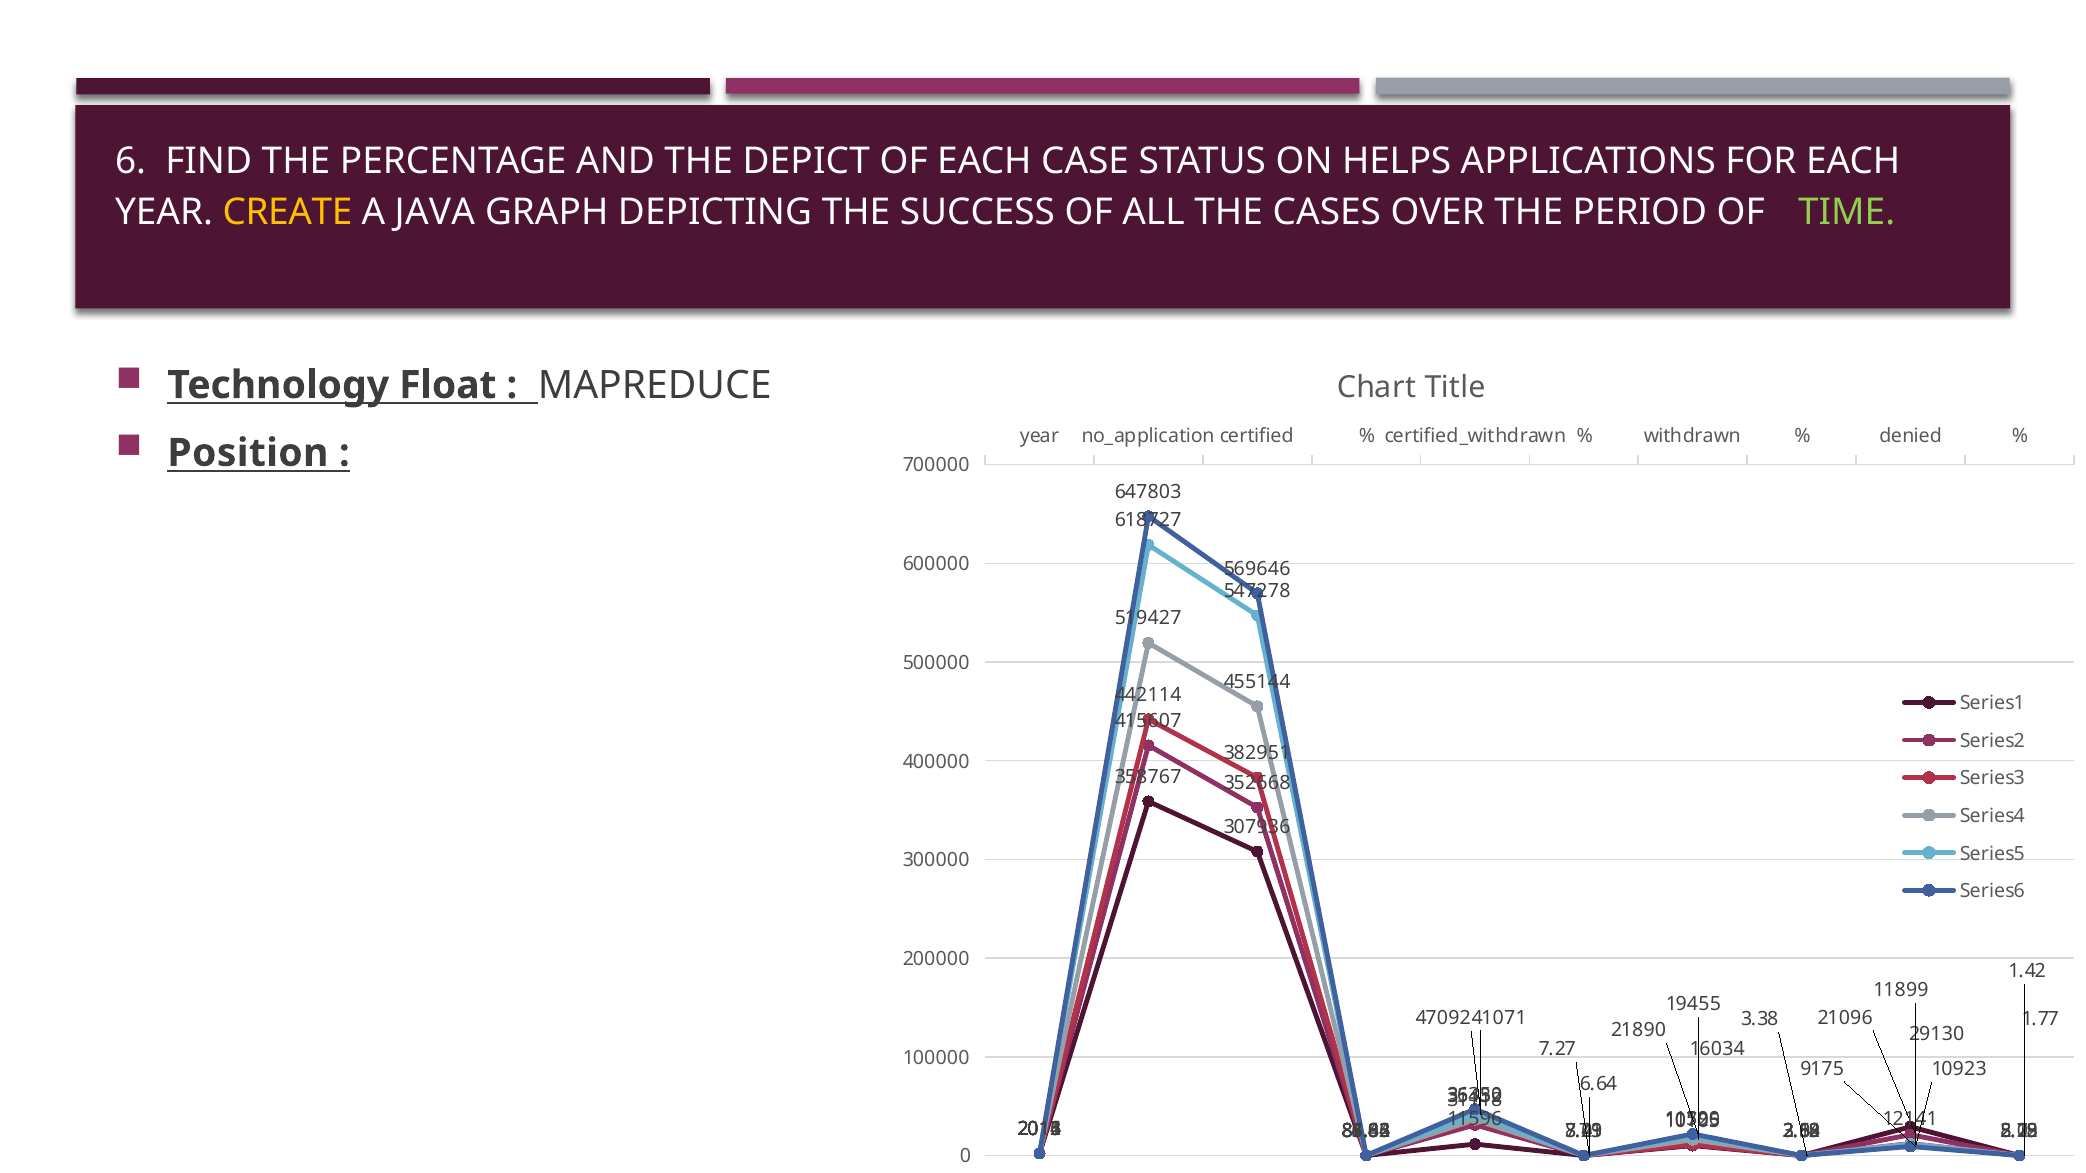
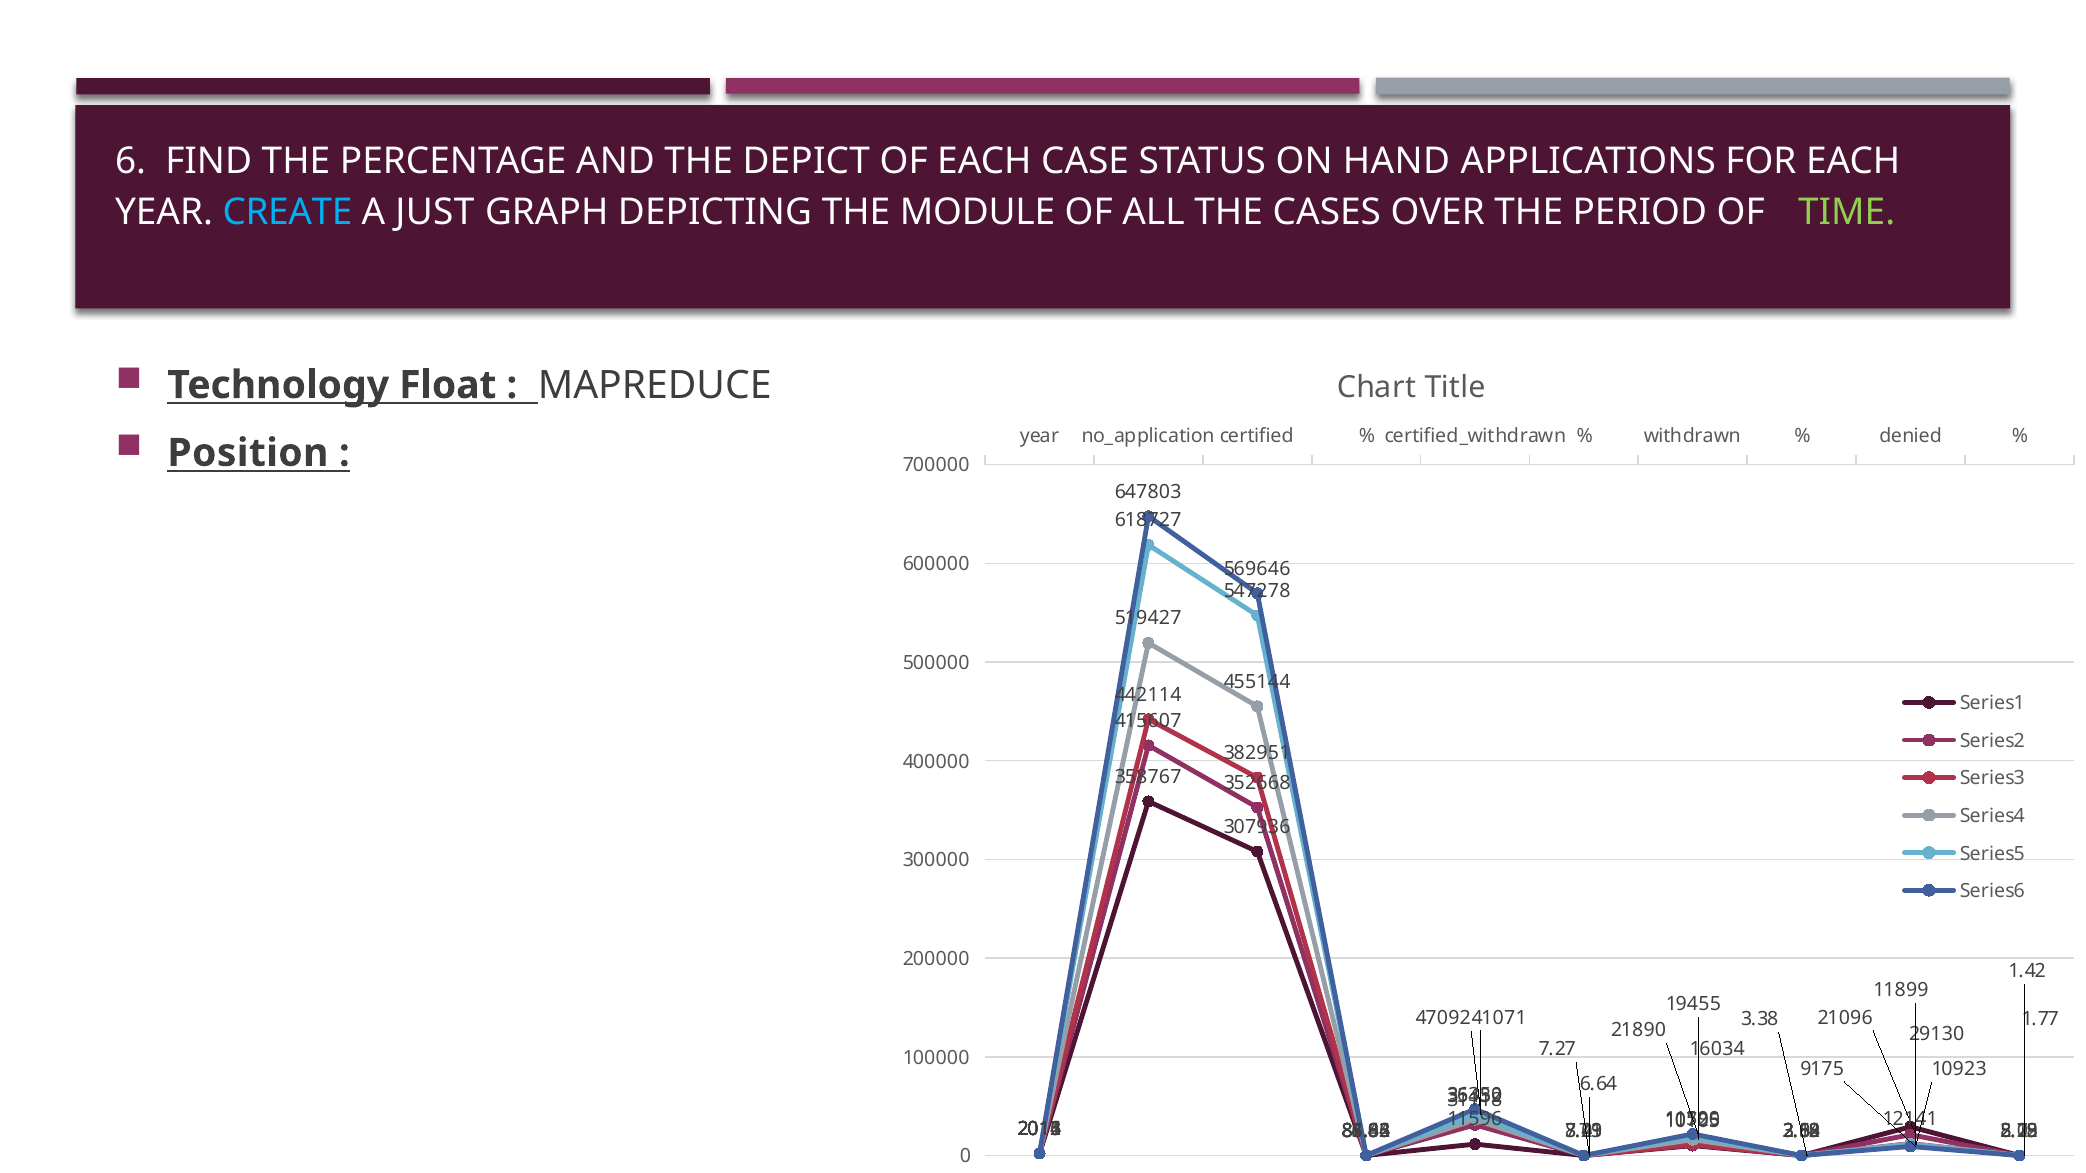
HELPS: HELPS -> HAND
CREATE colour: yellow -> light blue
JAVA: JAVA -> JUST
SUCCESS: SUCCESS -> MODULE
